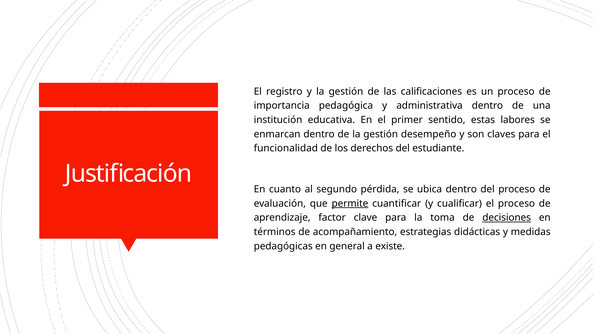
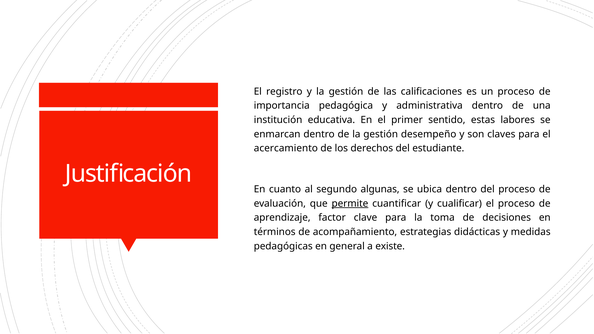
funcionalidad: funcionalidad -> acercamiento
pérdida: pérdida -> algunas
decisiones underline: present -> none
